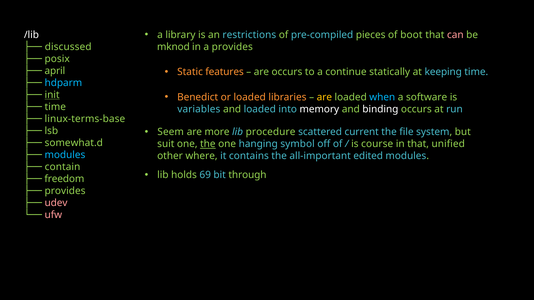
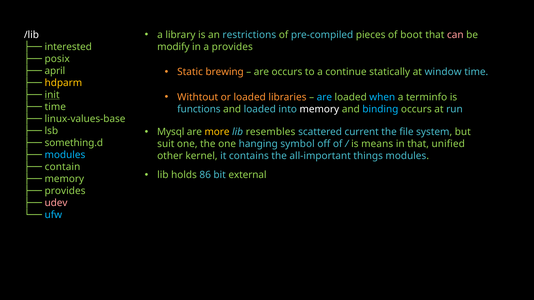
discussed: discussed -> interested
mknod: mknod -> modify
features: features -> brewing
keeping: keeping -> window
hdparm colour: light blue -> yellow
Benedict: Benedict -> Withtout
are at (324, 97) colour: yellow -> light blue
software: software -> terminfo
variables: variables -> functions
binding colour: white -> light blue
linux-terms-base: linux-terms-base -> linux-values-base
Seem: Seem -> Mysql
more colour: light green -> yellow
procedure: procedure -> resembles
somewhat.d: somewhat.d -> something.d
the at (208, 144) underline: present -> none
course: course -> means
where: where -> kernel
edited: edited -> things
69: 69 -> 86
through: through -> external
freedom at (64, 179): freedom -> memory
ufw colour: pink -> light blue
